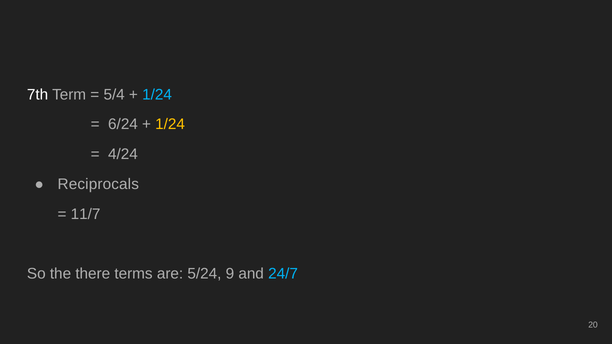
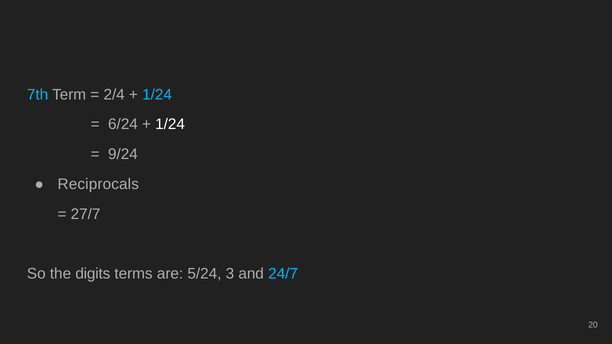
7th colour: white -> light blue
5/4: 5/4 -> 2/4
1/24 at (170, 125) colour: yellow -> white
4/24: 4/24 -> 9/24
11/7: 11/7 -> 27/7
there: there -> digits
9: 9 -> 3
